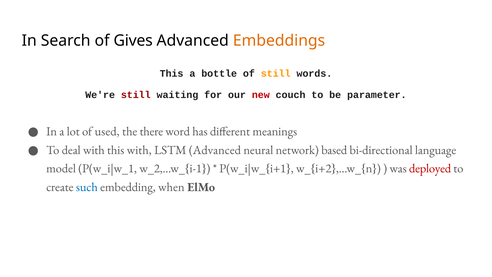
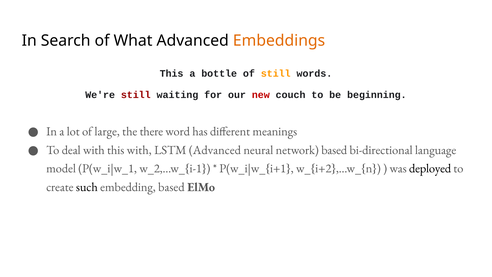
Gives: Gives -> What
parameter: parameter -> beginning
used: used -> large
deployed colour: red -> black
such colour: blue -> black
embedding when: when -> based
